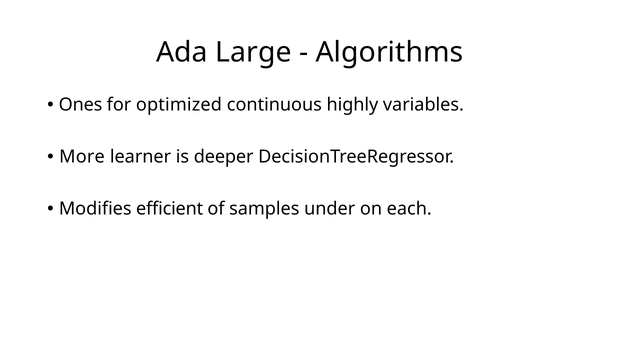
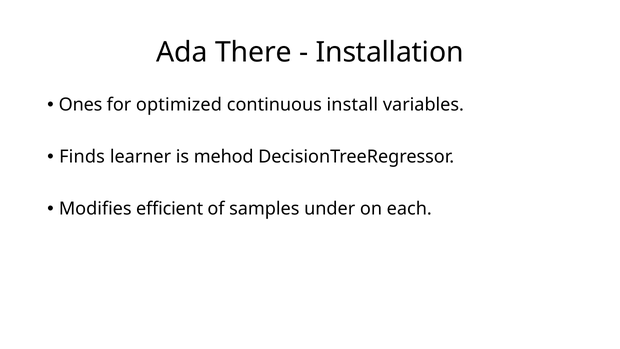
Large: Large -> There
Algorithms: Algorithms -> Installation
highly: highly -> install
More: More -> Finds
deeper: deeper -> mehod
